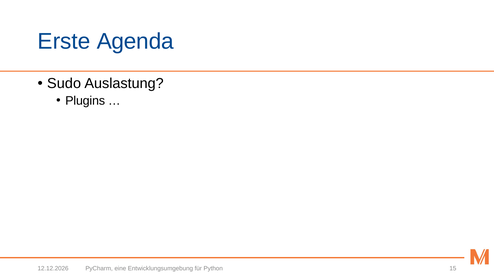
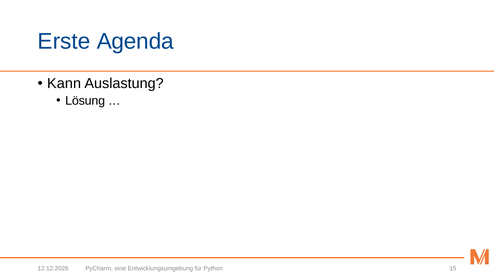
Sudo: Sudo -> Kann
Plugins: Plugins -> Lösung
